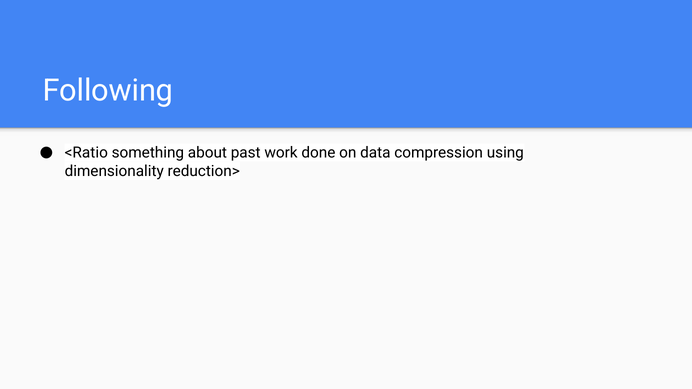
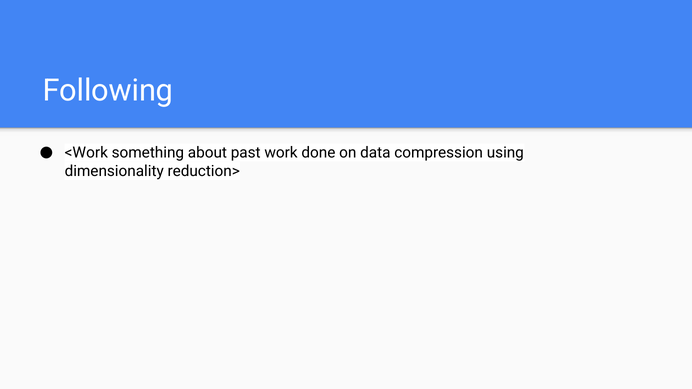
<Ratio: <Ratio -> <Work
